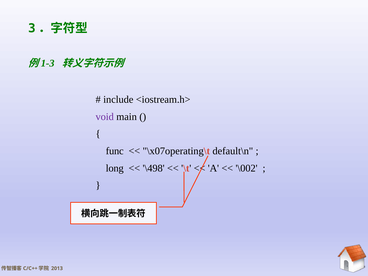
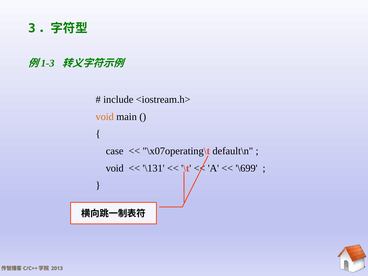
void at (105, 117) colour: purple -> orange
func: func -> case
long at (115, 168): long -> void
\498: \498 -> \131
\002: \002 -> \699
